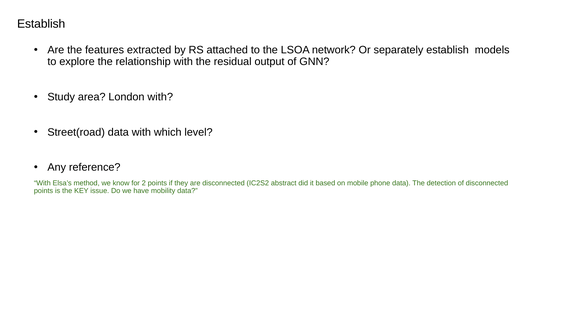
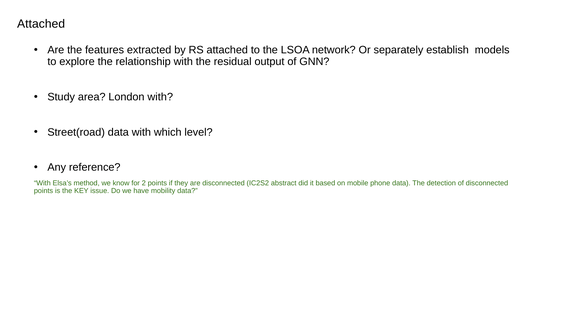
Establish at (41, 24): Establish -> Attached
